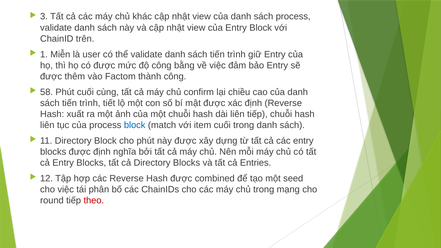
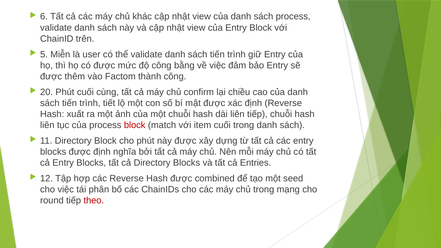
3: 3 -> 6
1: 1 -> 5
58: 58 -> 20
block at (135, 125) colour: blue -> red
